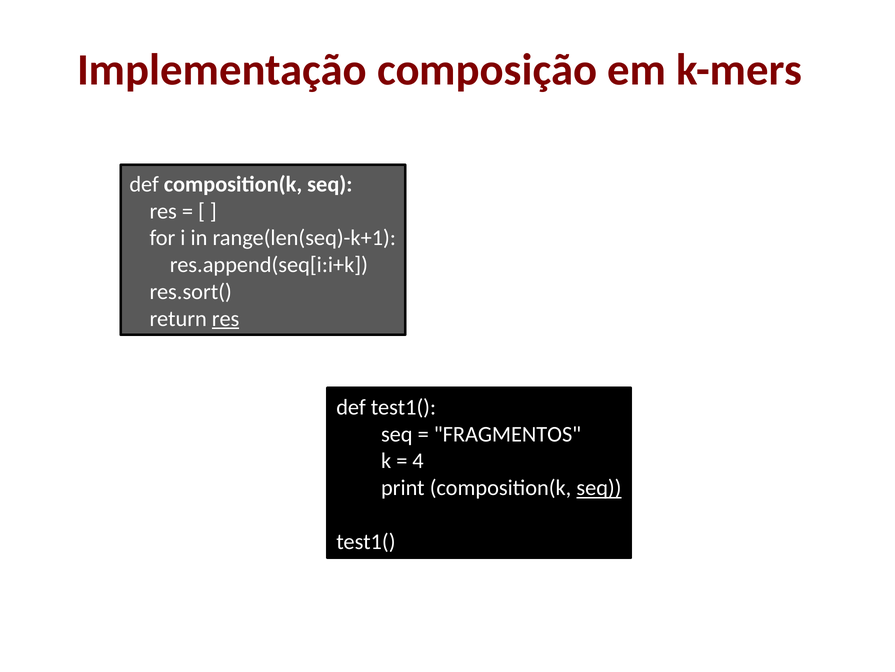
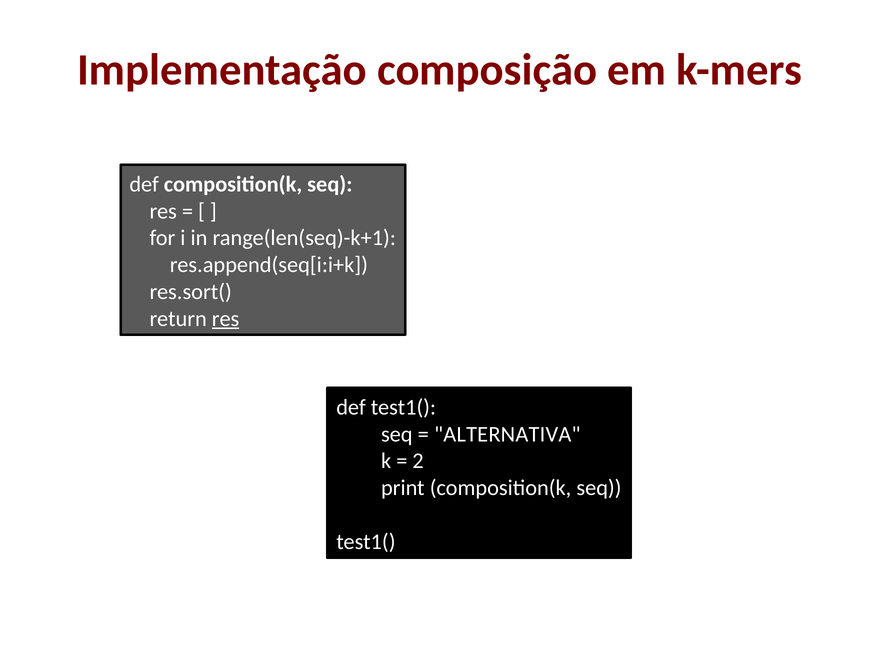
FRAGMENTOS: FRAGMENTOS -> ALTERNATIVA
4: 4 -> 2
seq at (599, 487) underline: present -> none
